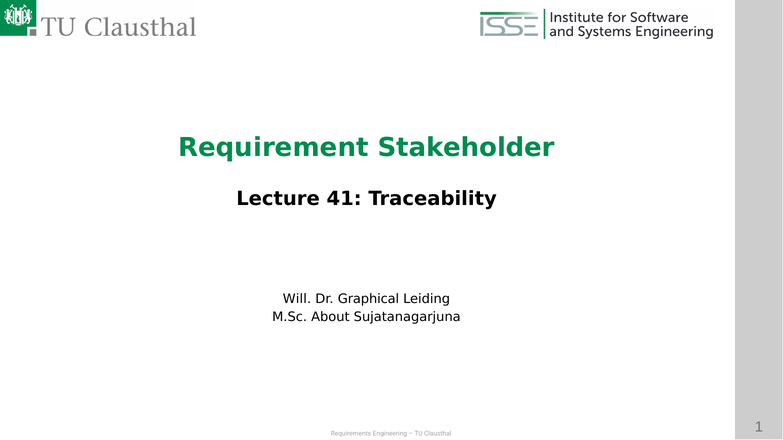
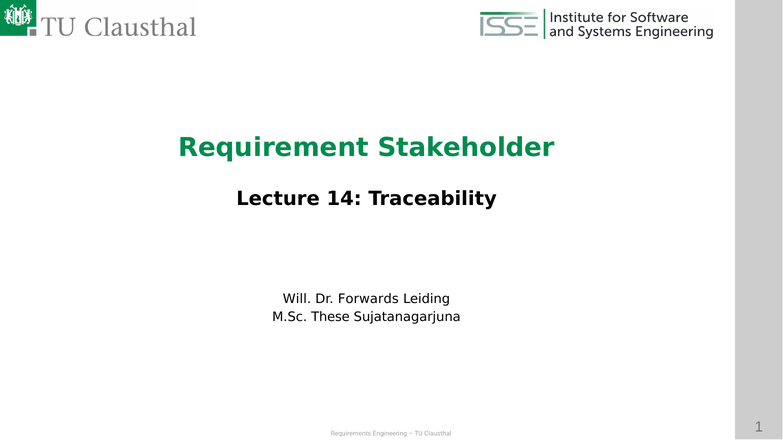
41: 41 -> 14
Graphical: Graphical -> Forwards
About: About -> These
